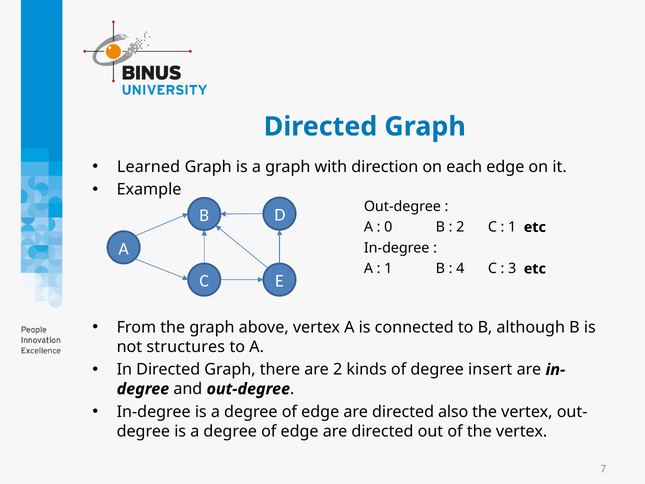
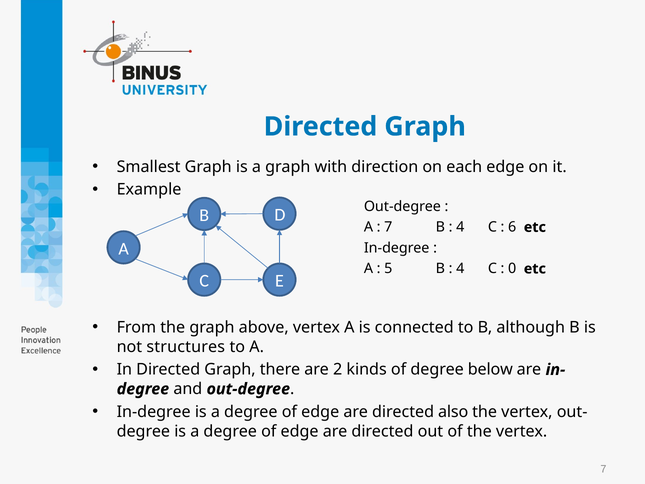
Learned: Learned -> Smallest
0 at (388, 227): 0 -> 7
2 at (460, 227): 2 -> 4
1 at (512, 227): 1 -> 6
1 at (388, 269): 1 -> 5
3: 3 -> 0
insert: insert -> below
